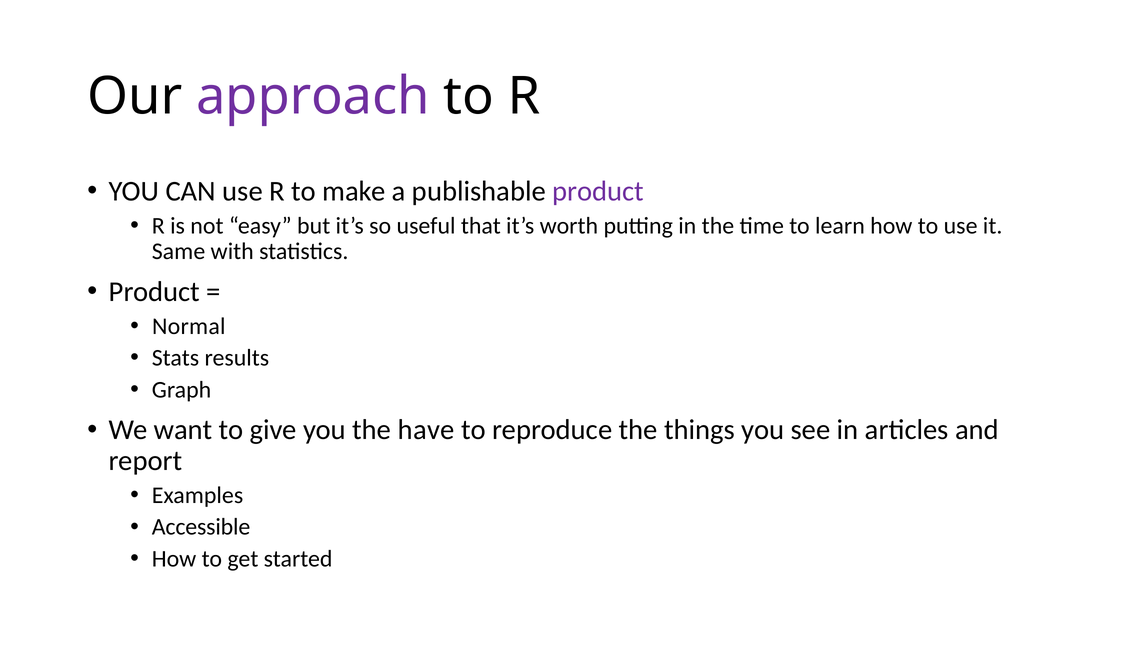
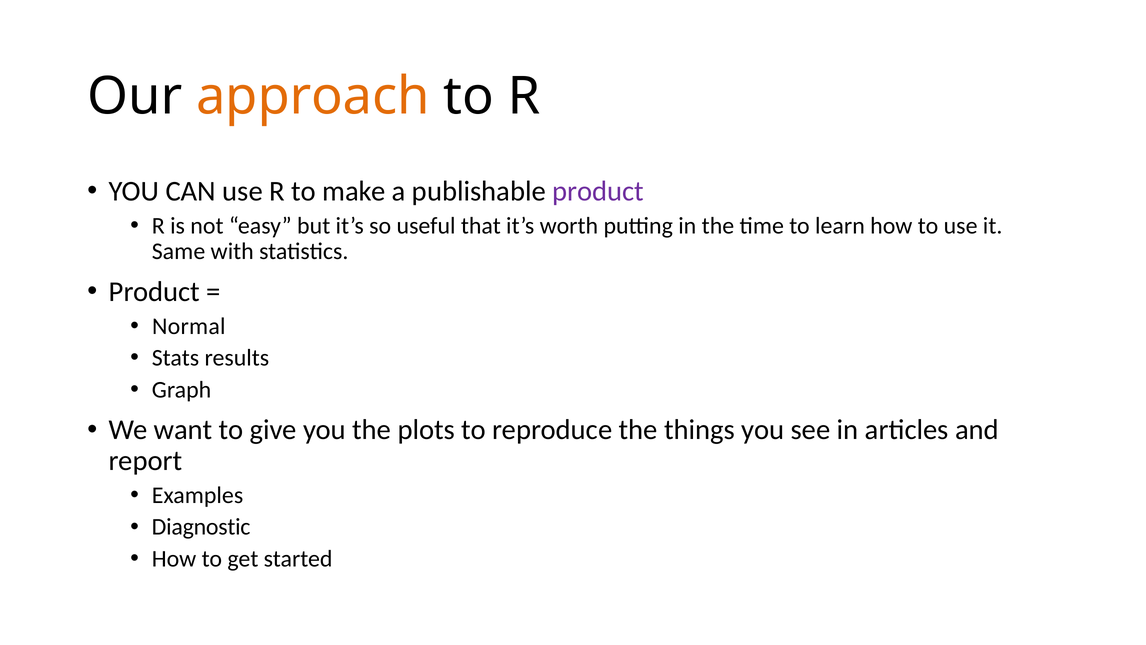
approach colour: purple -> orange
have: have -> plots
Accessible: Accessible -> Diagnostic
